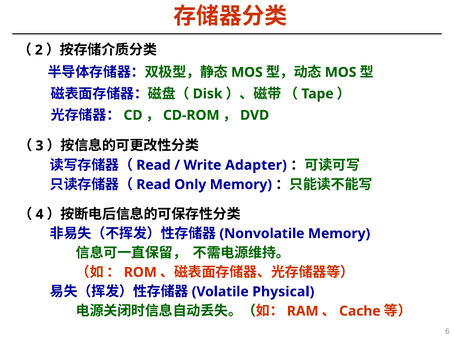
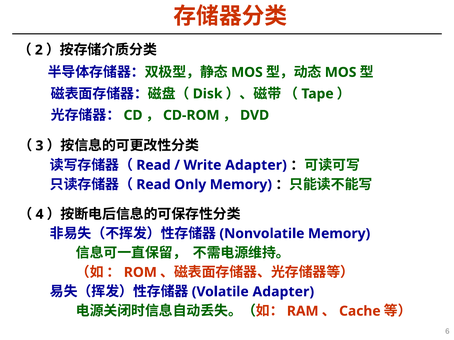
Physical at (283, 292): Physical -> Adapter
